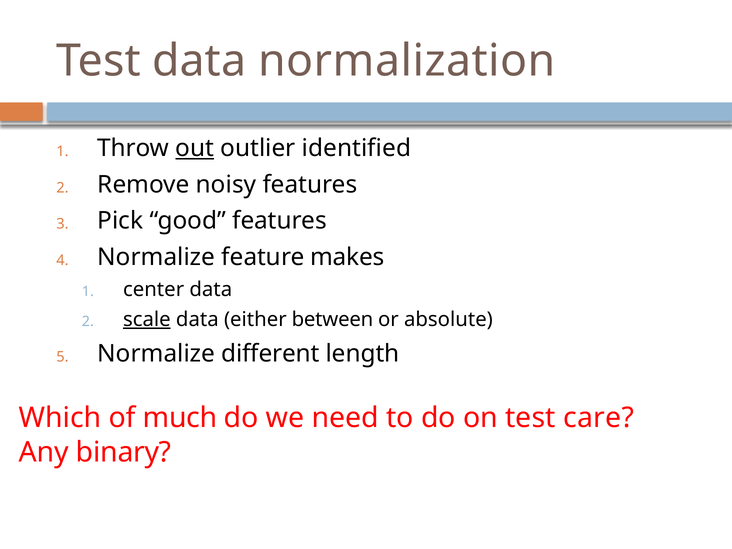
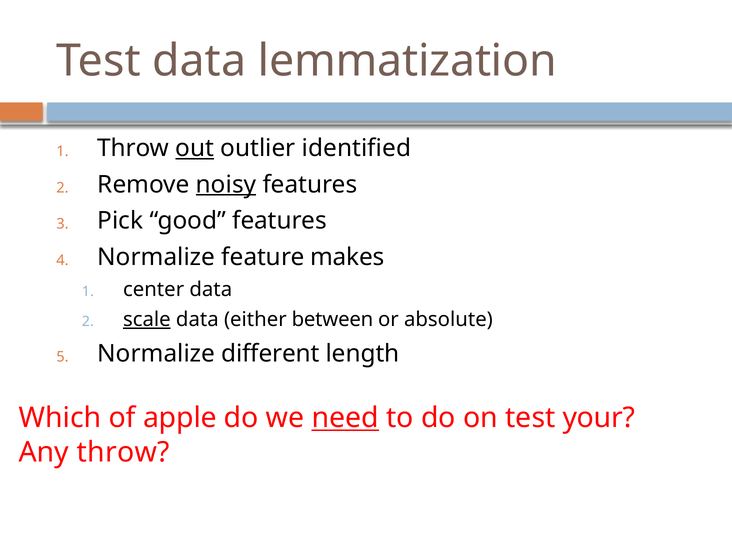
normalization: normalization -> lemmatization
noisy underline: none -> present
much: much -> apple
need underline: none -> present
care: care -> your
Any binary: binary -> throw
